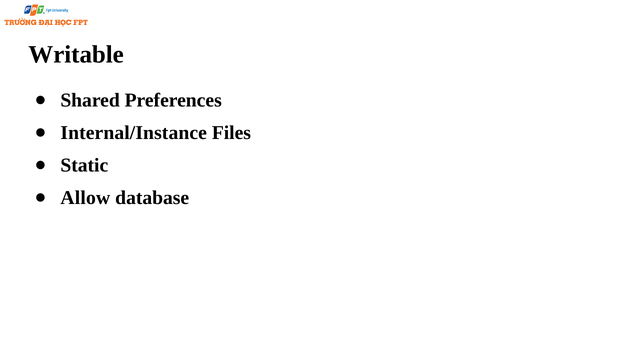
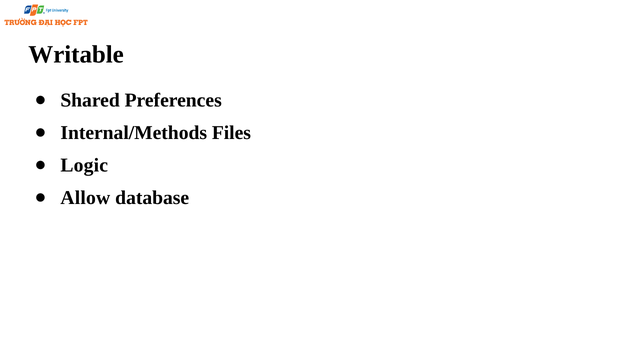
Internal/Instance: Internal/Instance -> Internal/Methods
Static: Static -> Logic
